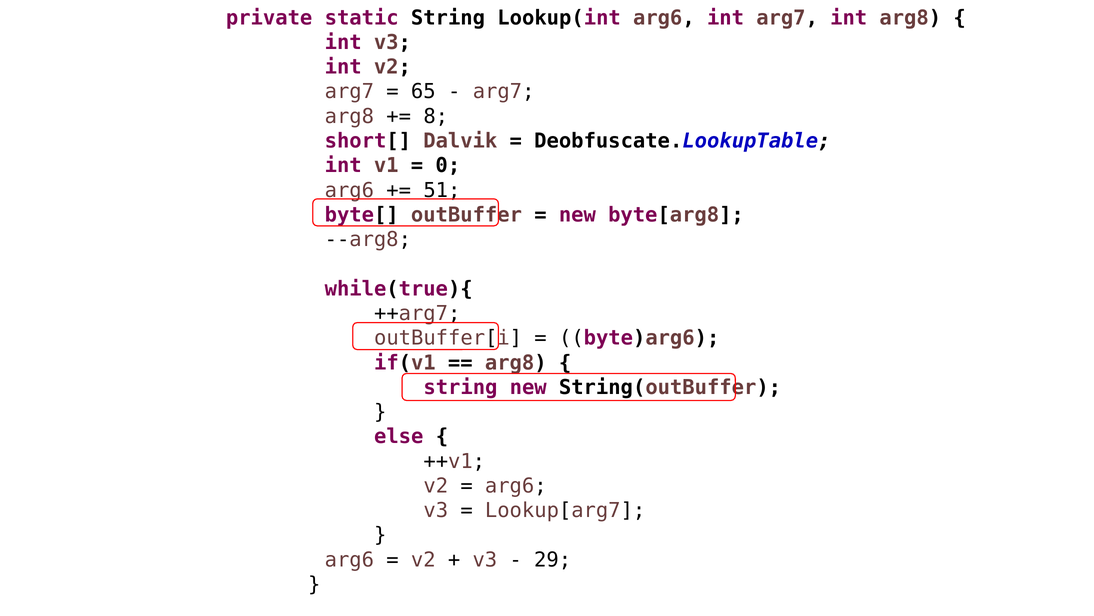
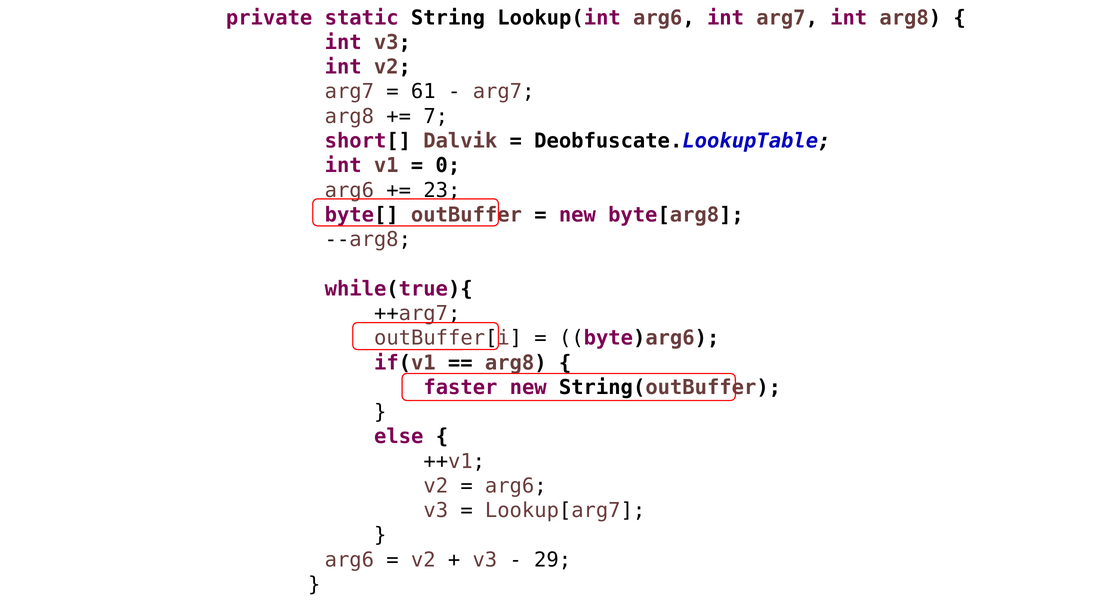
65: 65 -> 61
8: 8 -> 7
51: 51 -> 23
string at (460, 387): string -> faster
